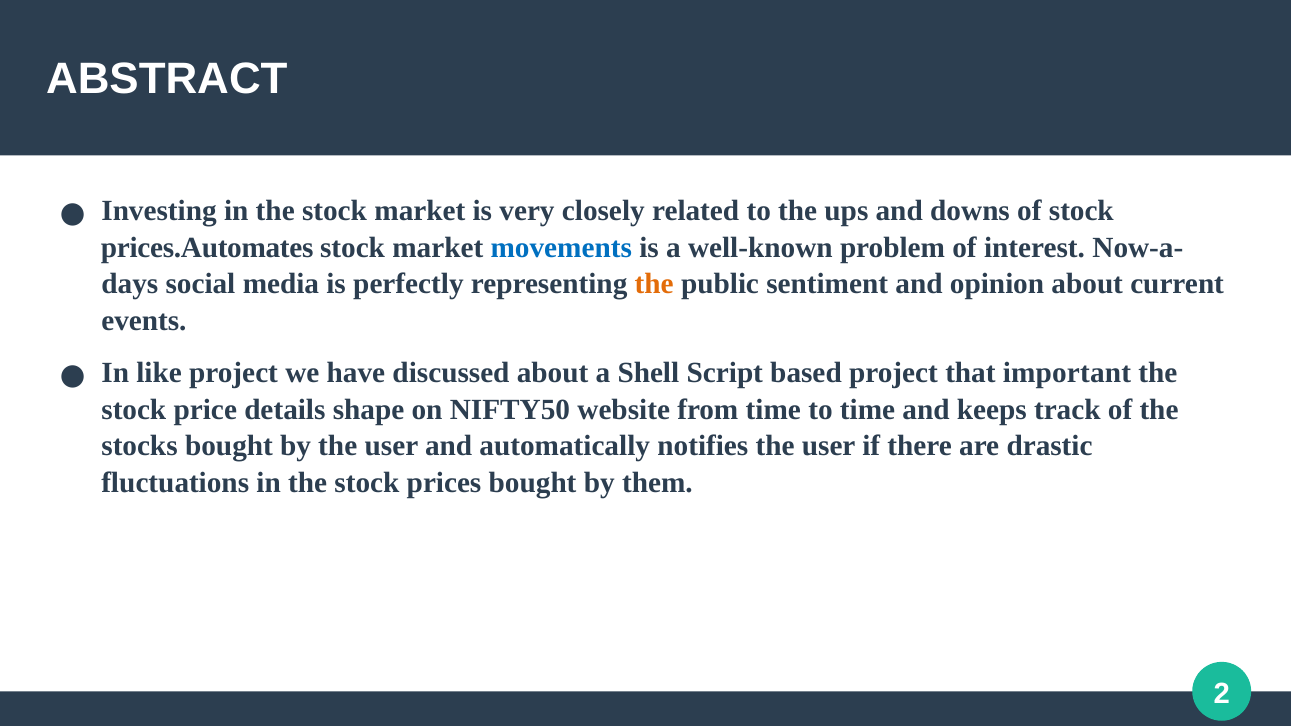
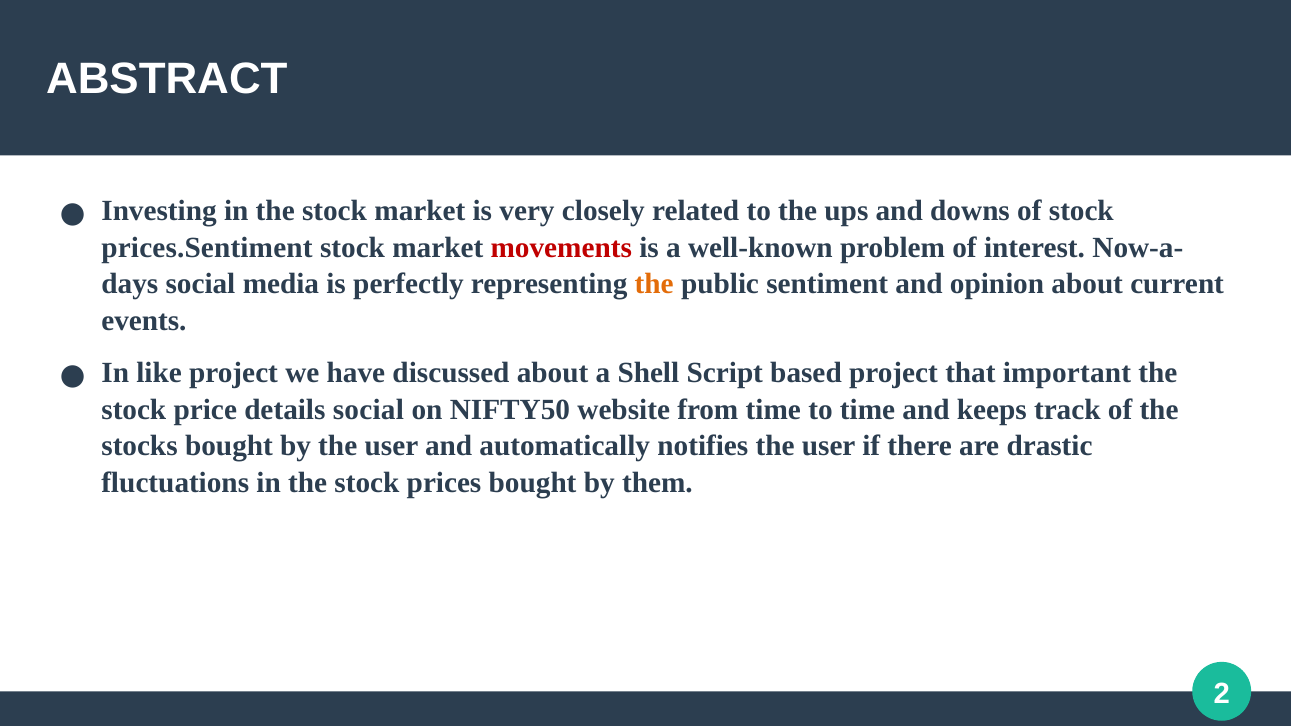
prices.Automates: prices.Automates -> prices.Sentiment
movements colour: blue -> red
details shape: shape -> social
